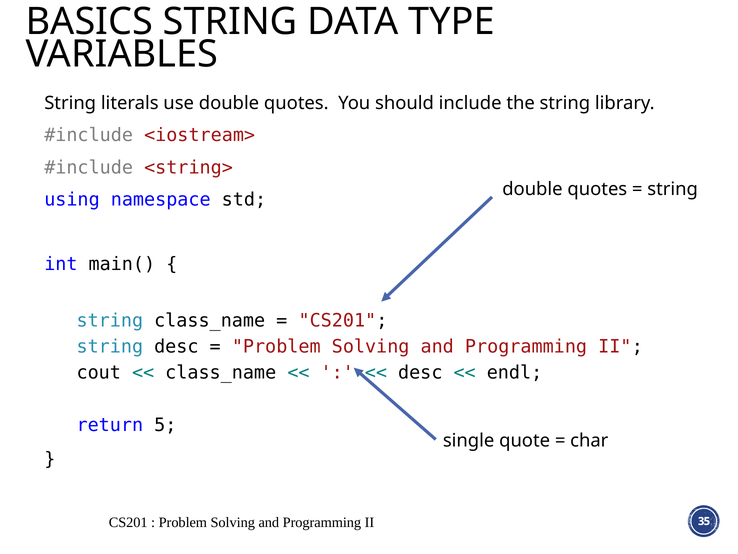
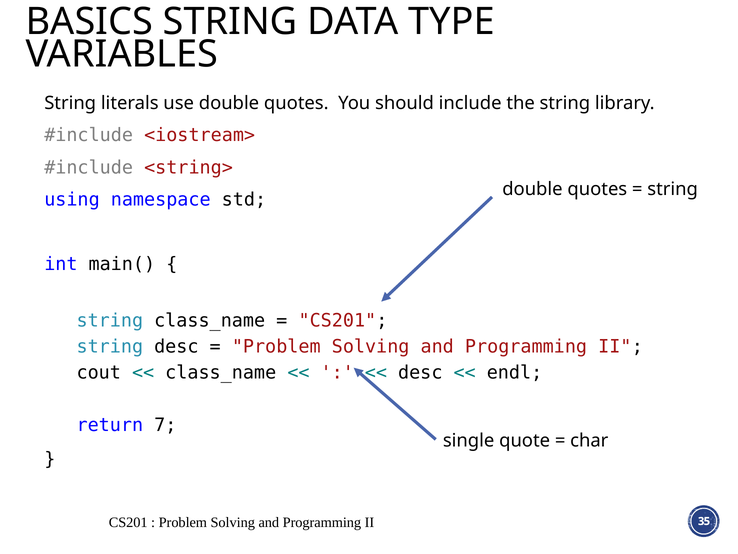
5: 5 -> 7
